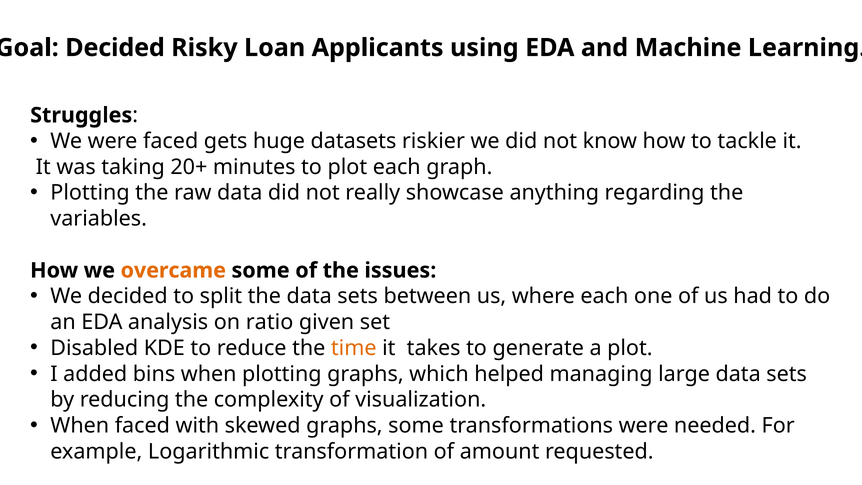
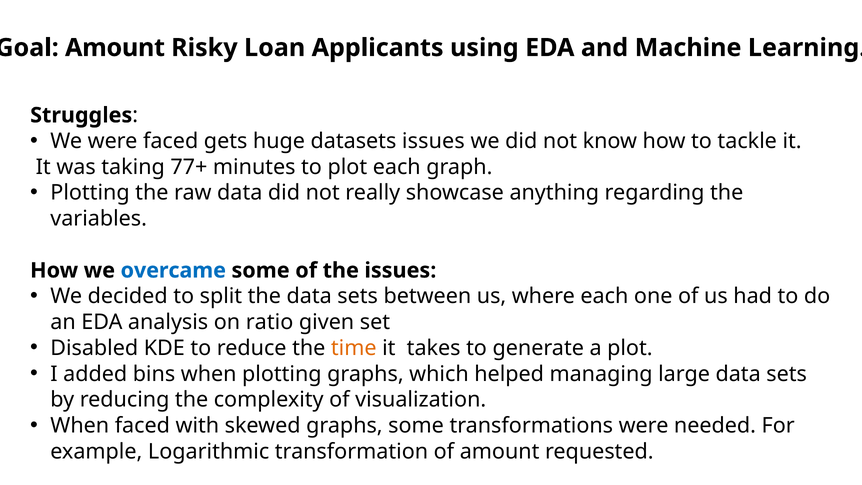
Decided at (115, 48): Decided -> Amount
datasets riskier: riskier -> issues
20+: 20+ -> 77+
overcame colour: orange -> blue
